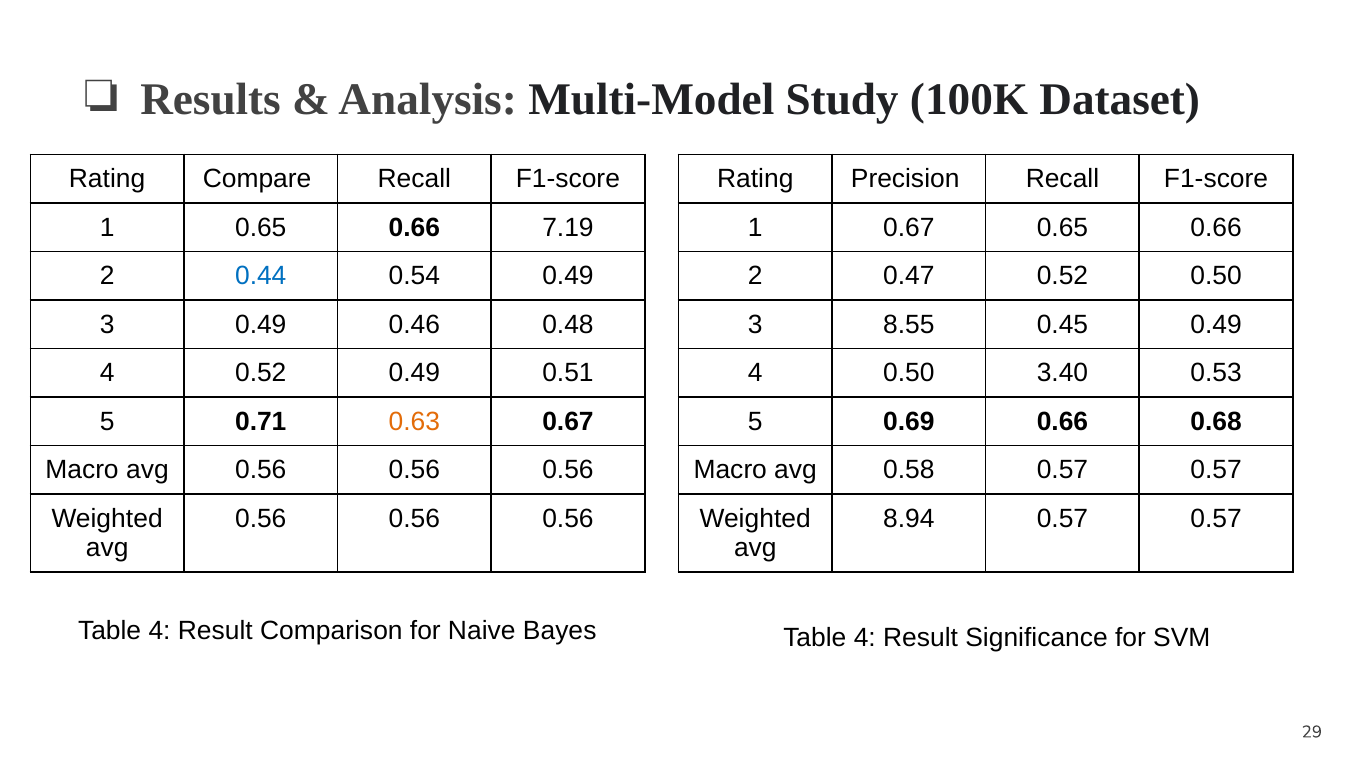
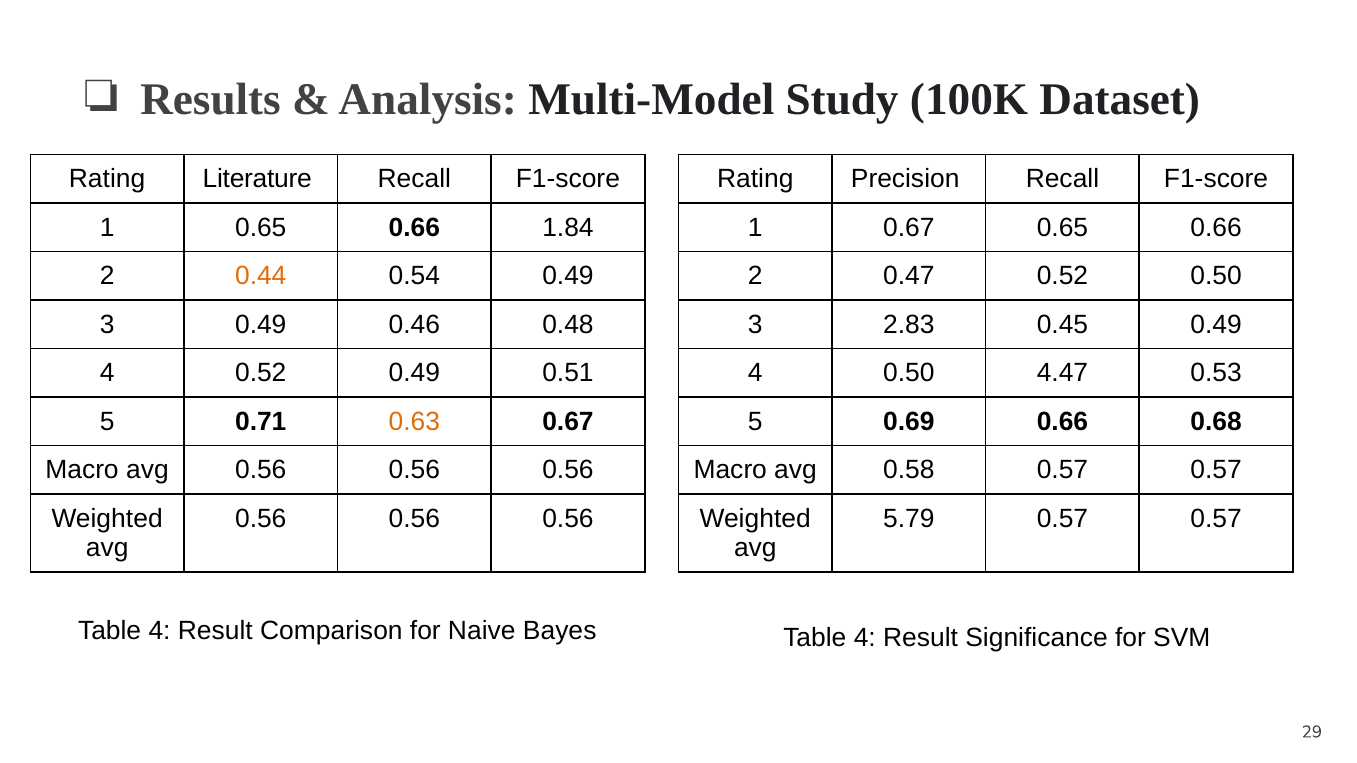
Compare: Compare -> Literature
7.19: 7.19 -> 1.84
0.44 colour: blue -> orange
8.55: 8.55 -> 2.83
3.40: 3.40 -> 4.47
8.94: 8.94 -> 5.79
